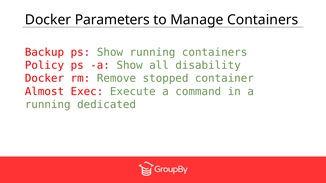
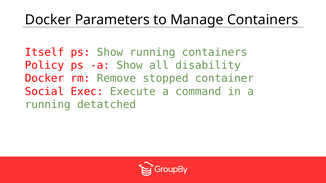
Backup: Backup -> Itself
Almost: Almost -> Social
dedicated: dedicated -> detatched
